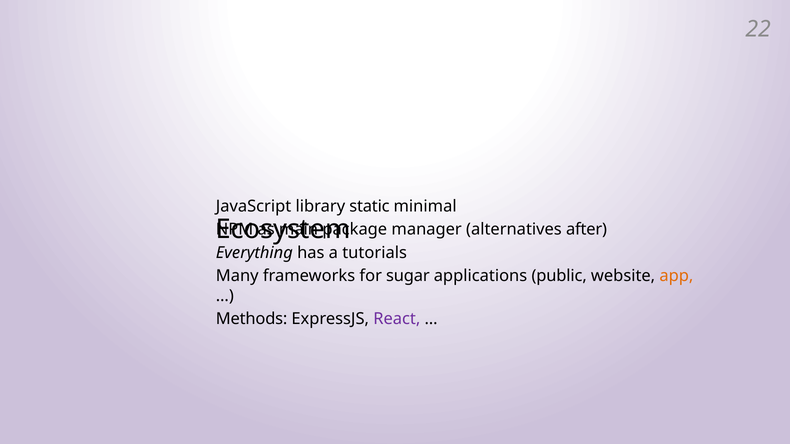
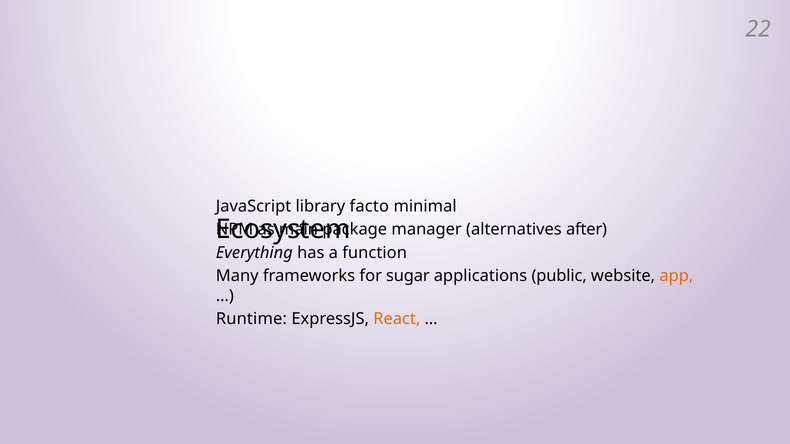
static: static -> facto
tutorials: tutorials -> function
Methods: Methods -> Runtime
React colour: purple -> orange
